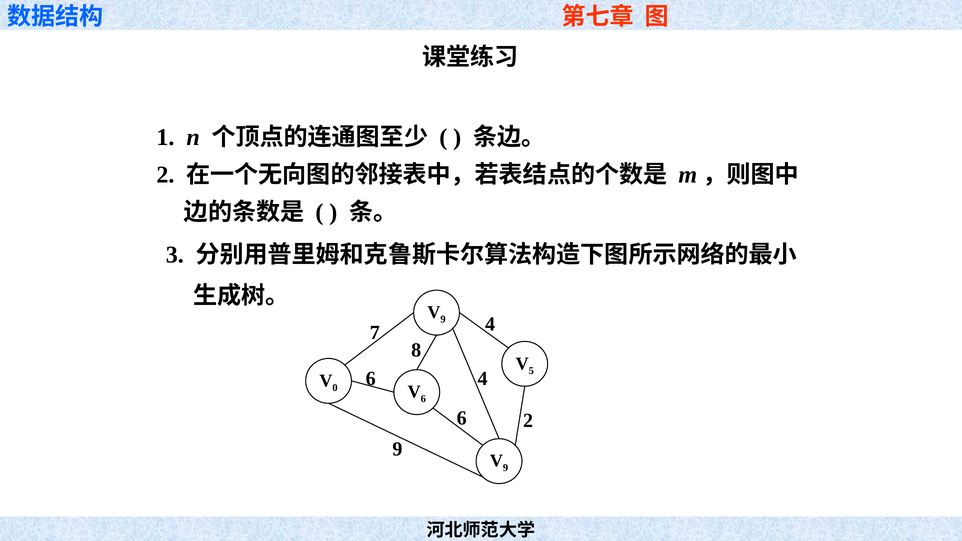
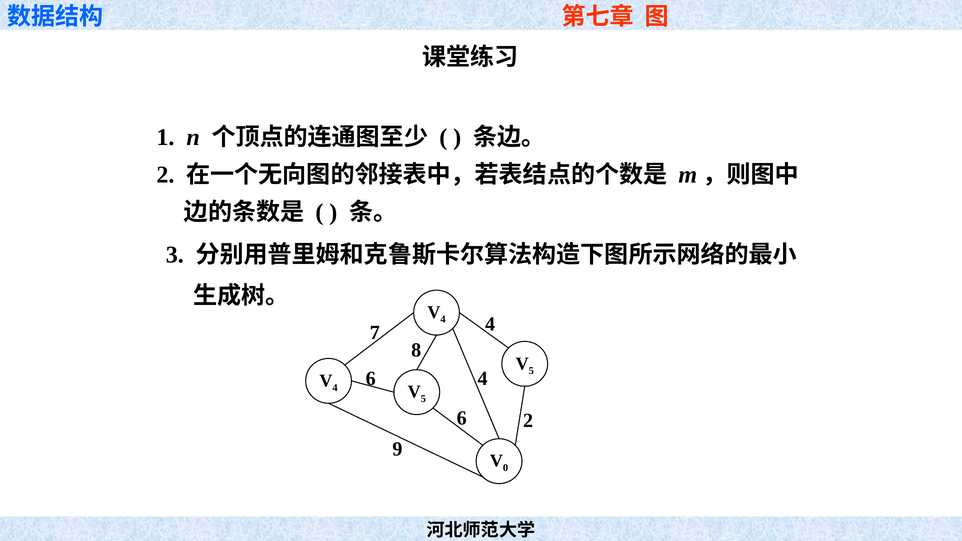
9 at (443, 319): 9 -> 4
0 at (335, 388): 0 -> 4
6 at (423, 399): 6 -> 5
9 at (506, 468): 9 -> 0
